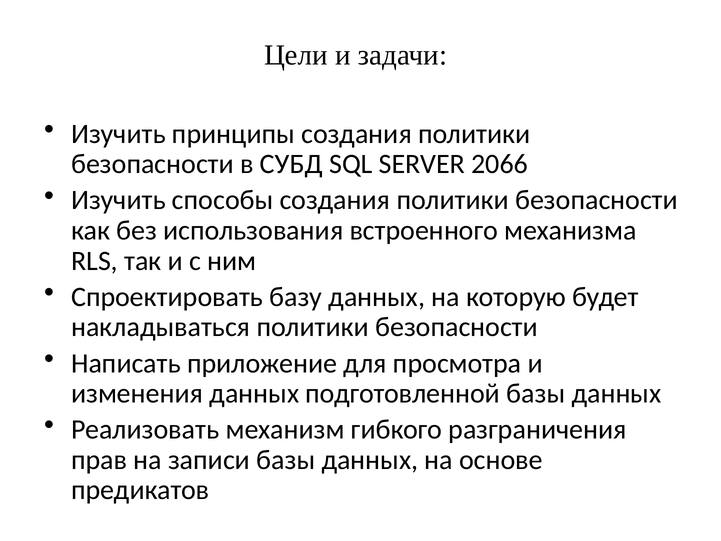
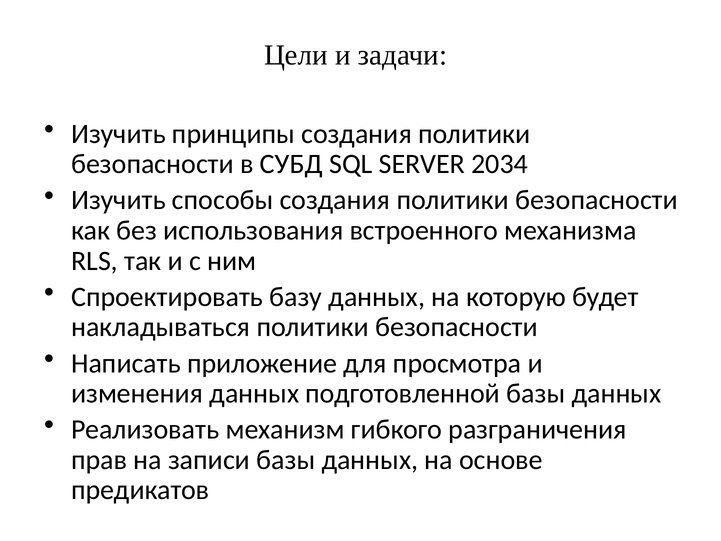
2066: 2066 -> 2034
